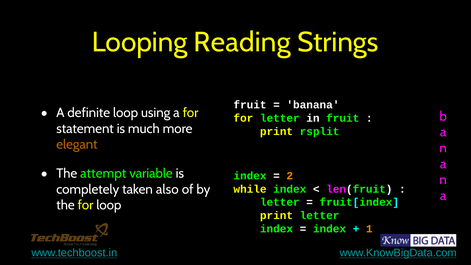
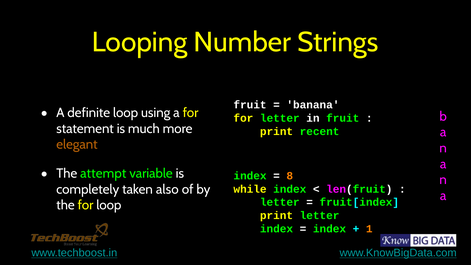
Reading: Reading -> Number
rsplit: rsplit -> recent
2: 2 -> 8
